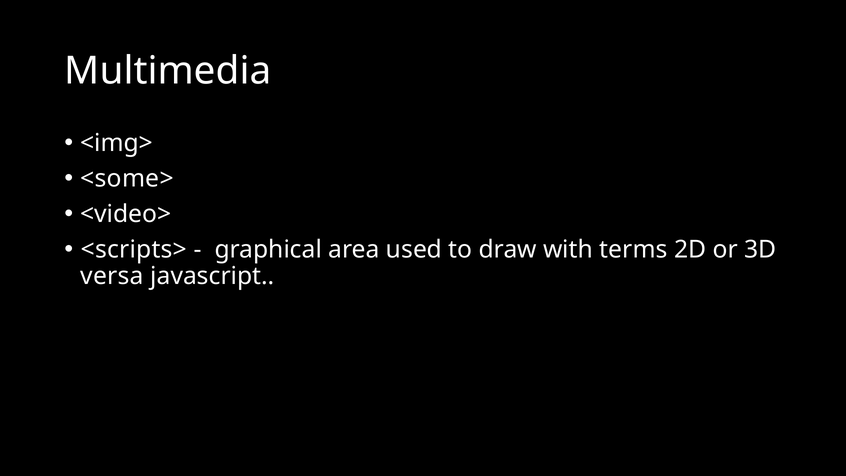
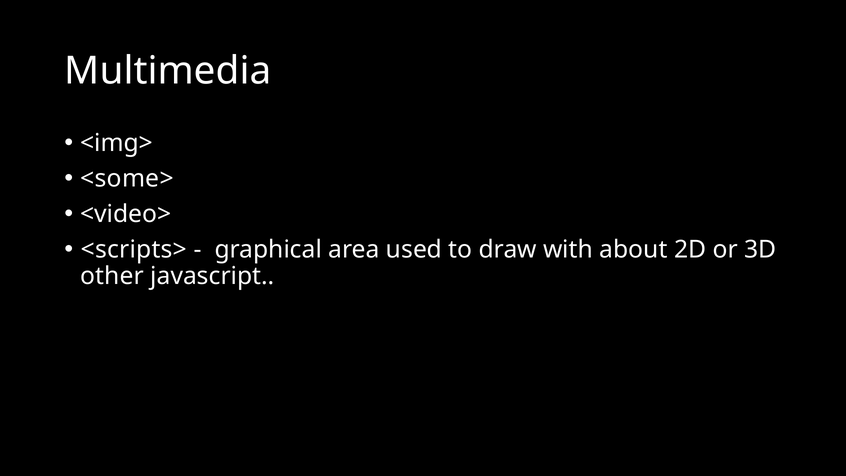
terms: terms -> about
versa: versa -> other
